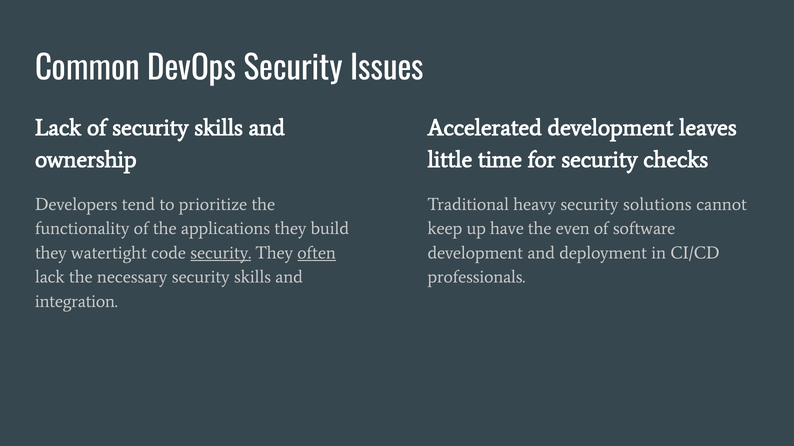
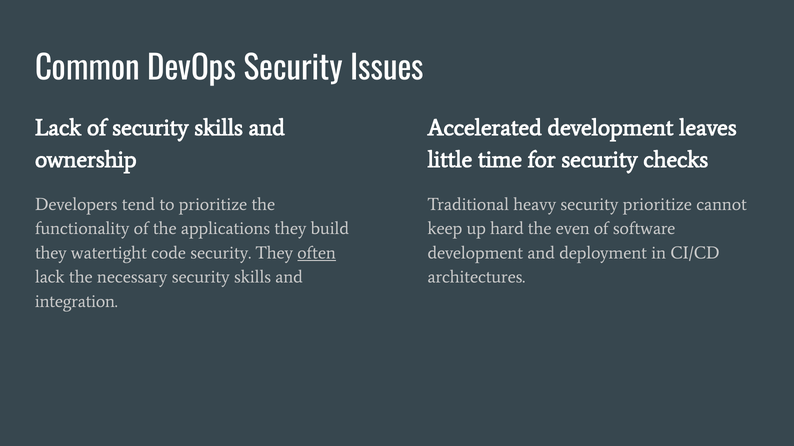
security solutions: solutions -> prioritize
have: have -> hard
security at (221, 253) underline: present -> none
professionals: professionals -> architectures
